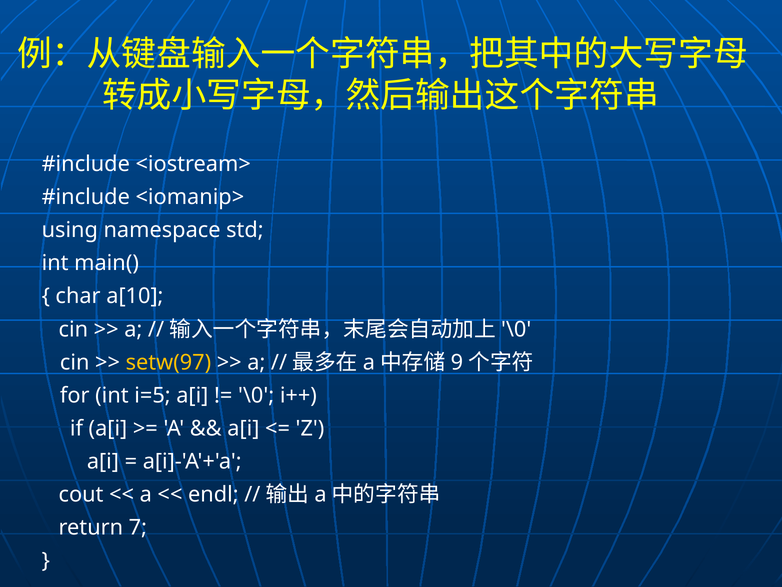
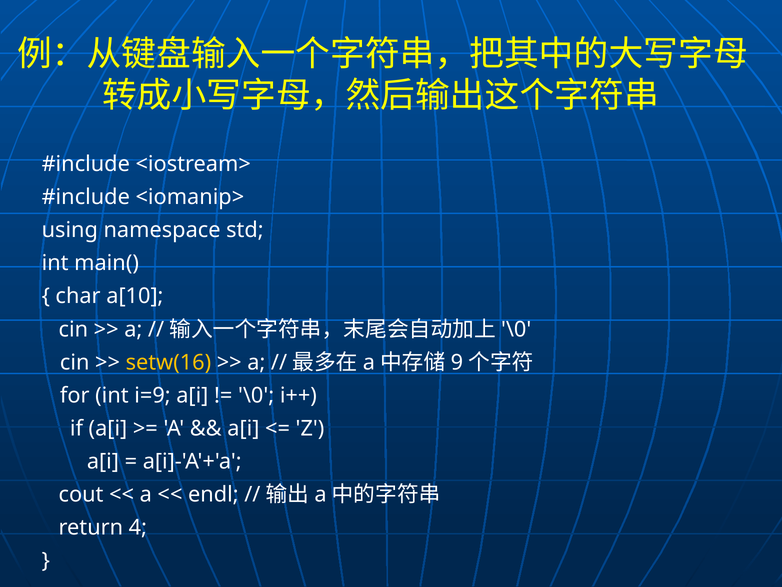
setw(97: setw(97 -> setw(16
i=5: i=5 -> i=9
7: 7 -> 4
